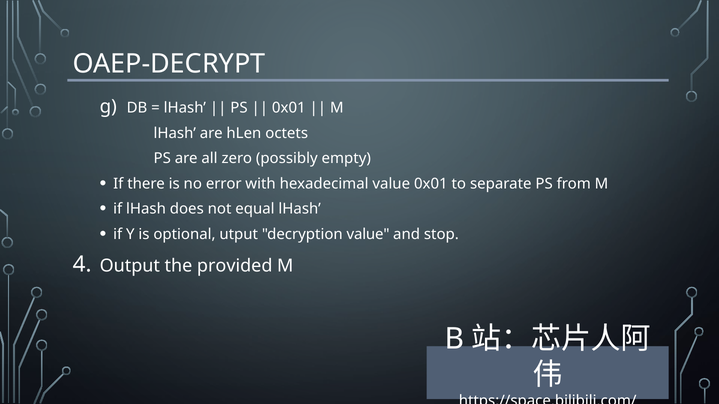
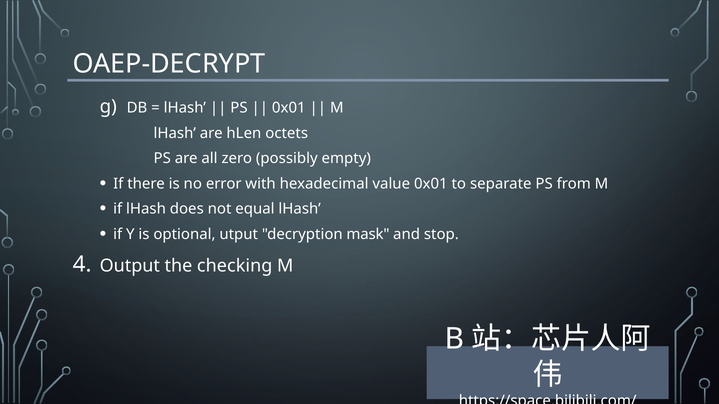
decryption value: value -> mask
provided: provided -> checking
